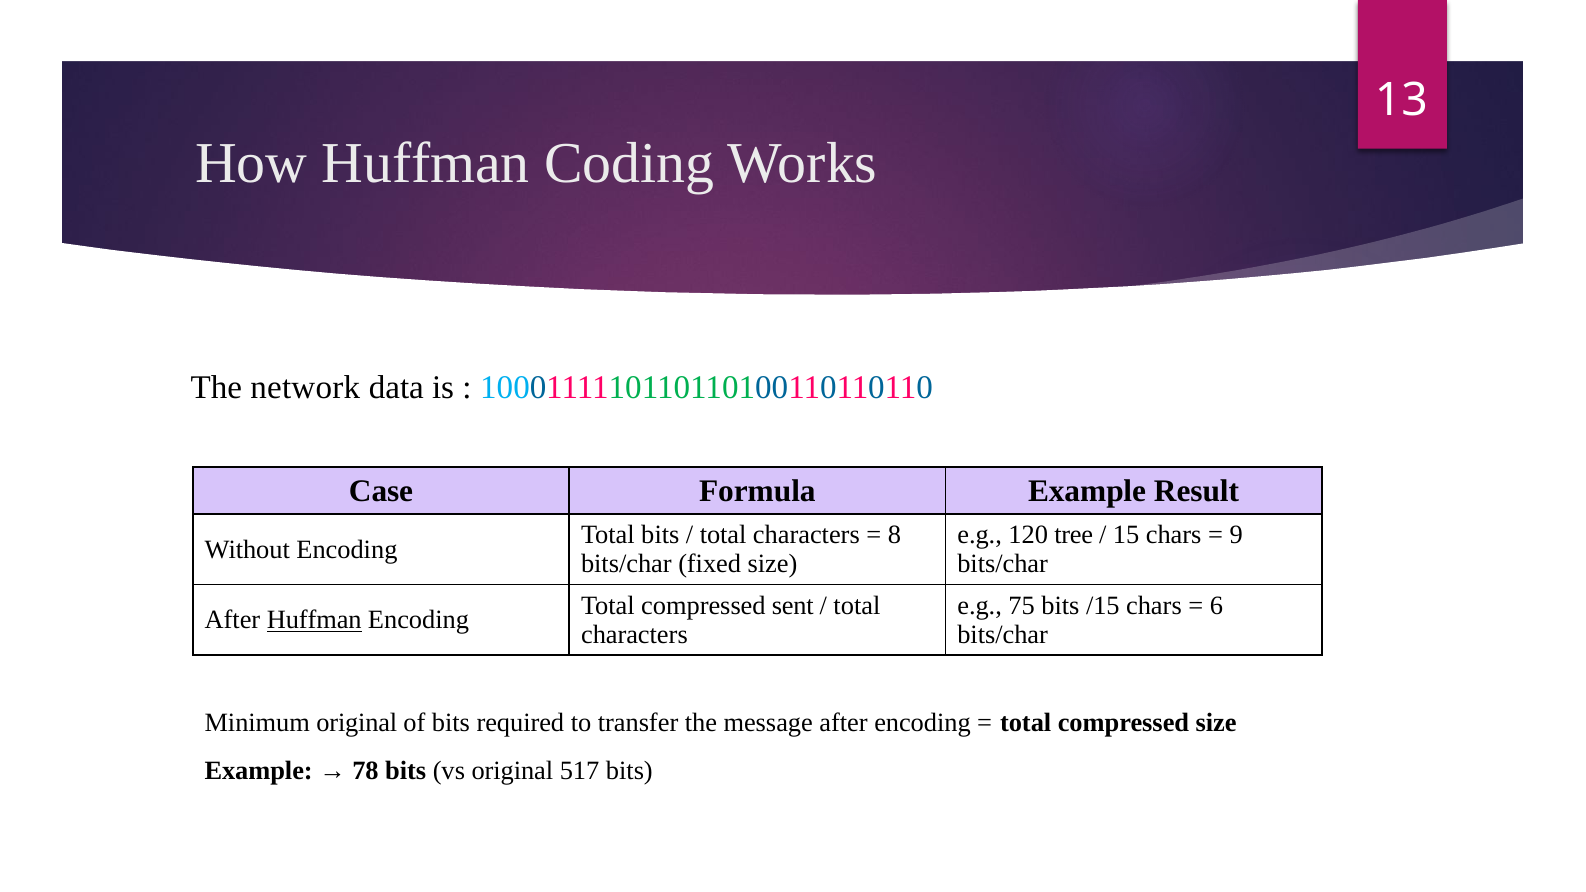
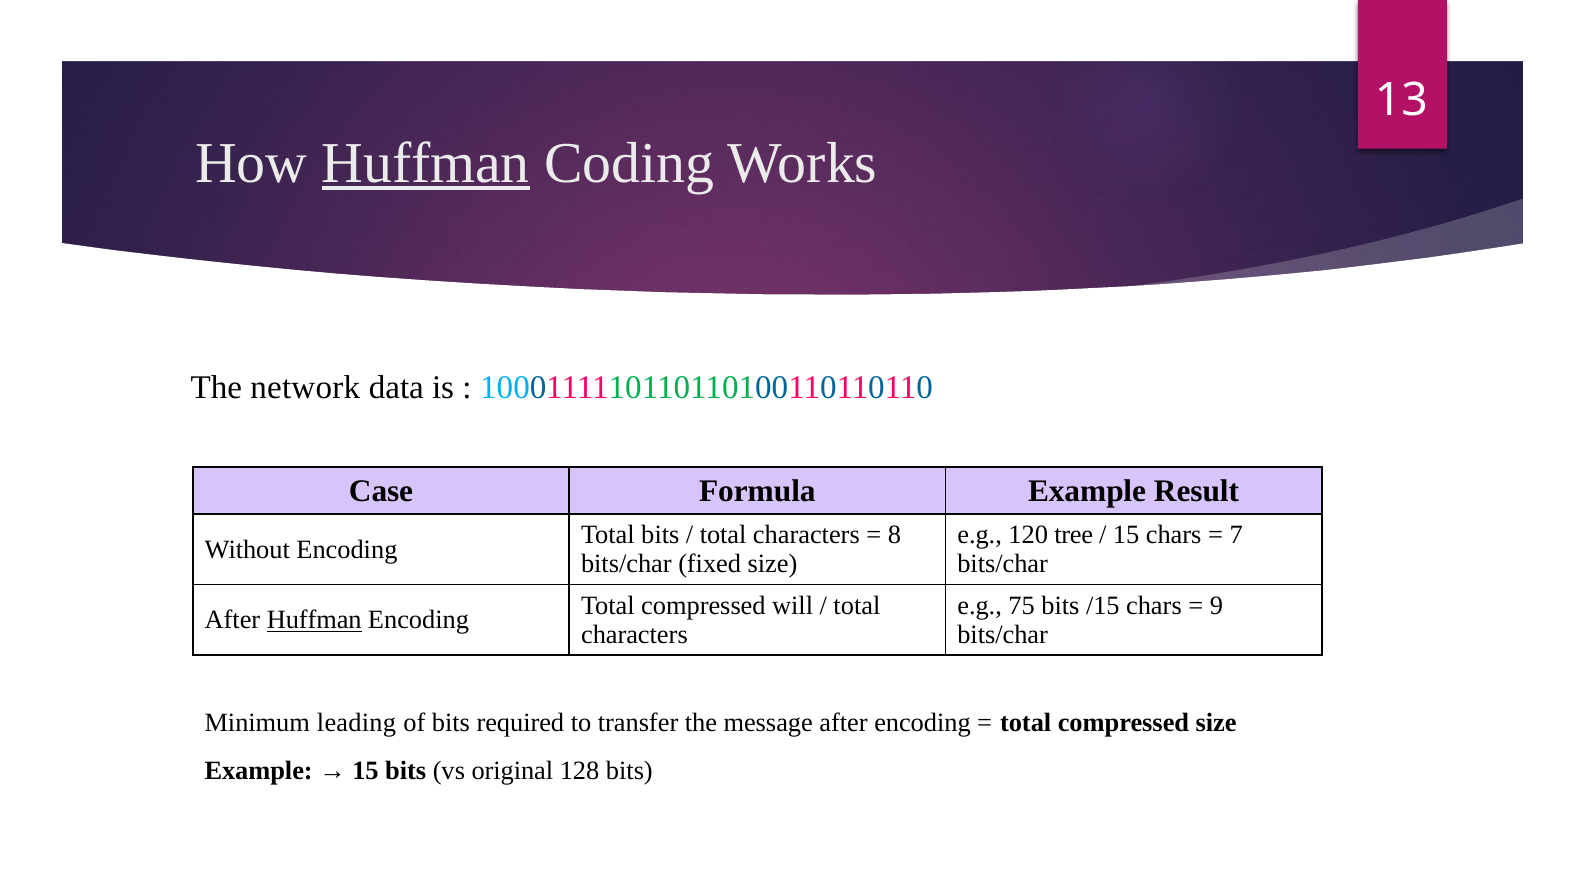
Huffman at (426, 163) underline: none -> present
9: 9 -> 7
sent: sent -> will
6: 6 -> 9
Minimum original: original -> leading
78 at (365, 771): 78 -> 15
517: 517 -> 128
